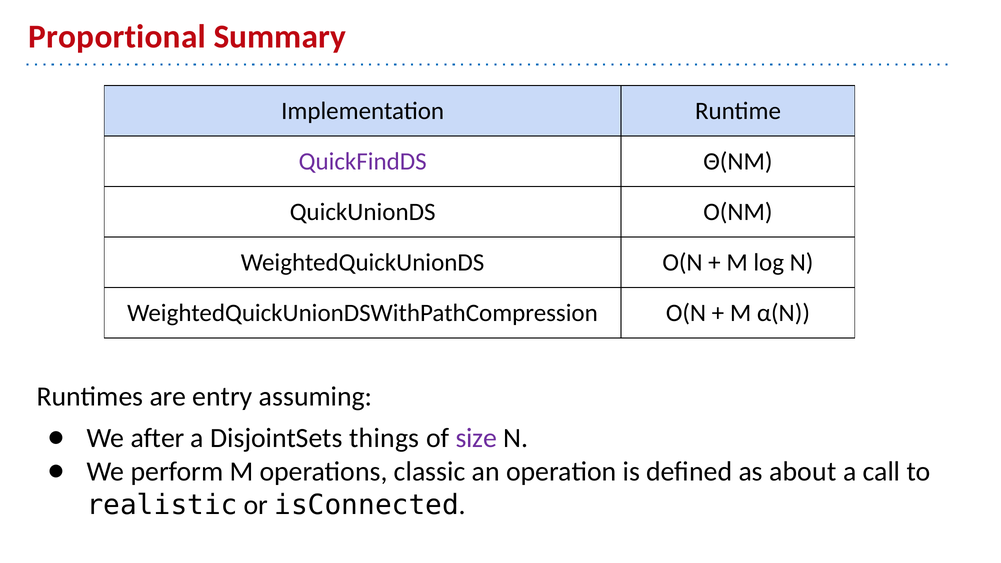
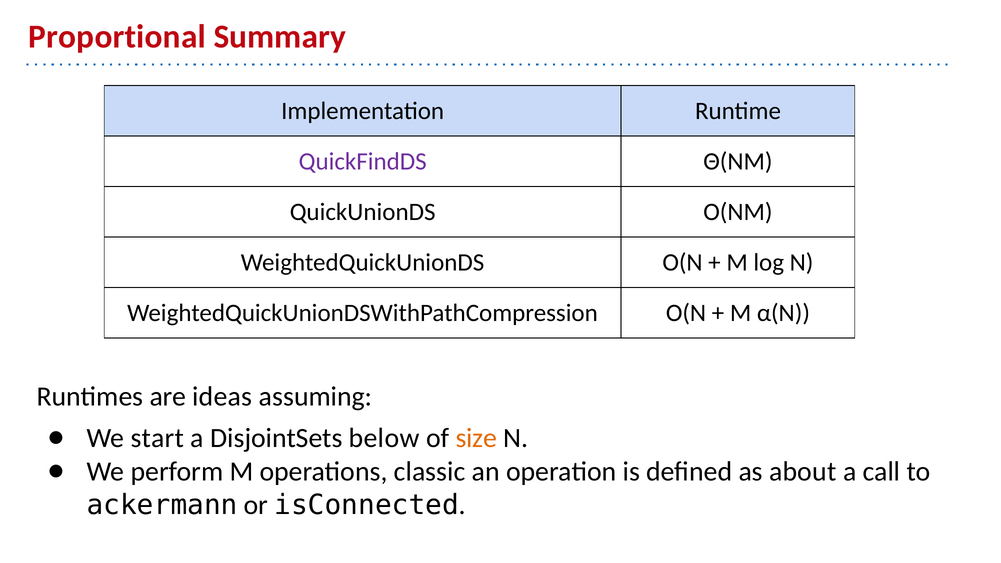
entry: entry -> ideas
after: after -> start
things: things -> below
size colour: purple -> orange
realistic: realistic -> ackermann
